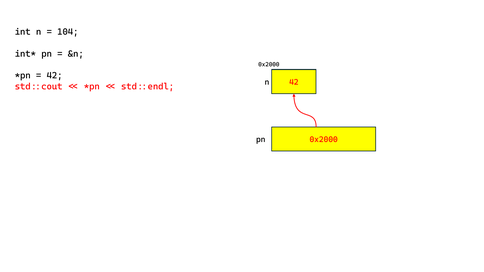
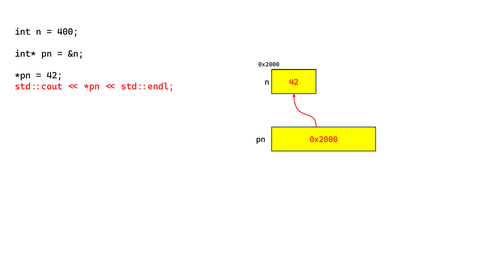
104: 104 -> 400
